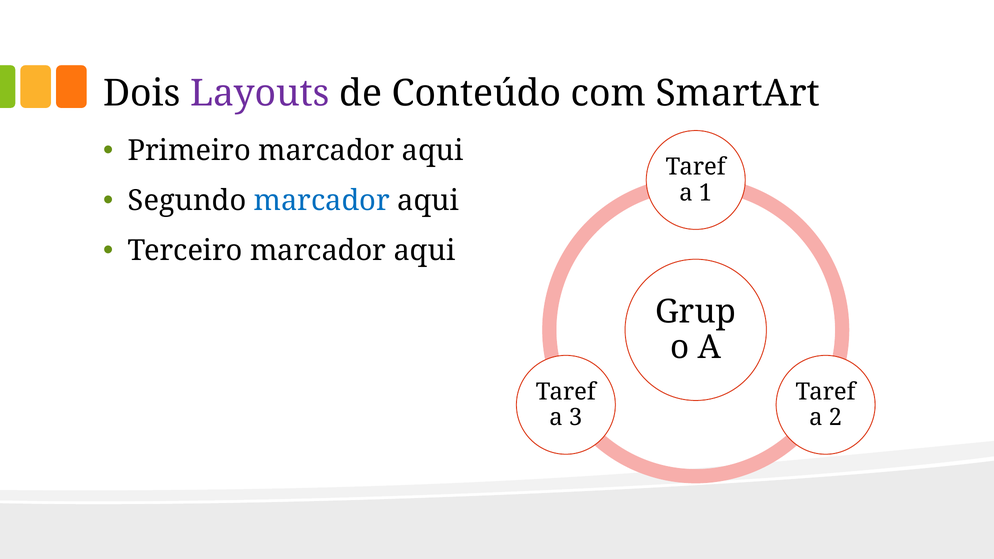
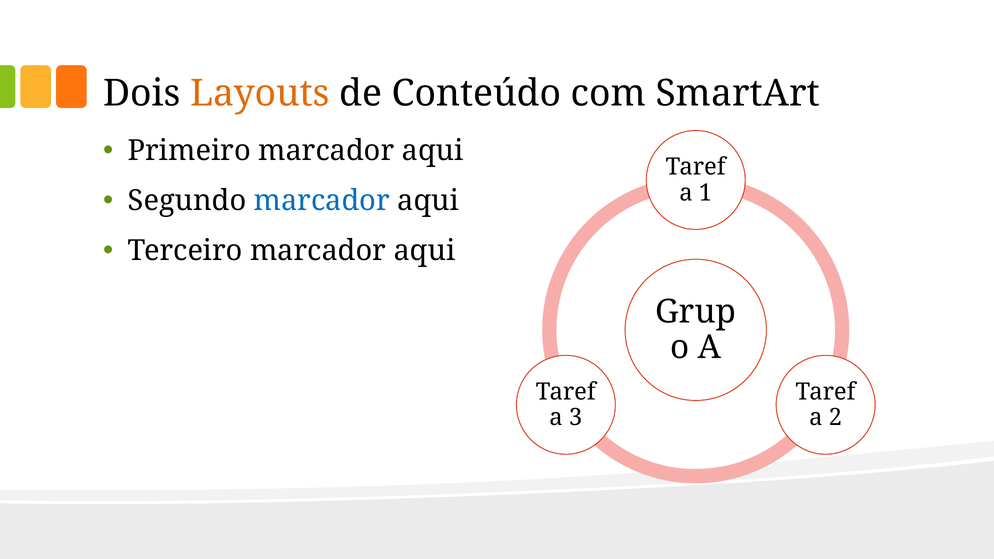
Layouts colour: purple -> orange
